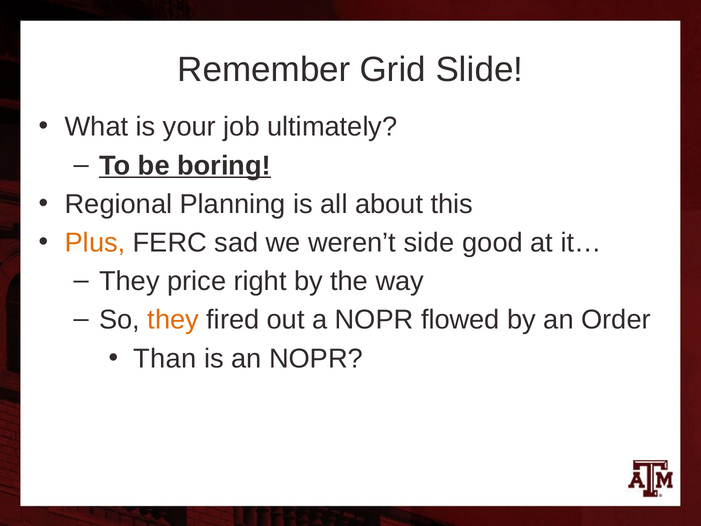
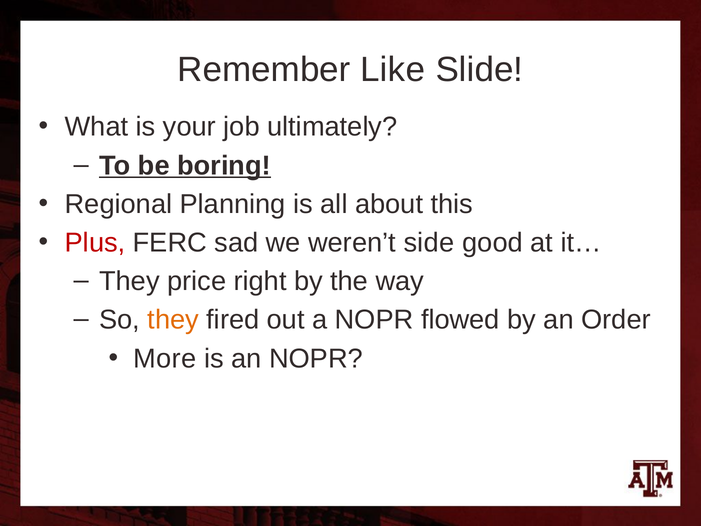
Grid: Grid -> Like
Plus colour: orange -> red
Than: Than -> More
